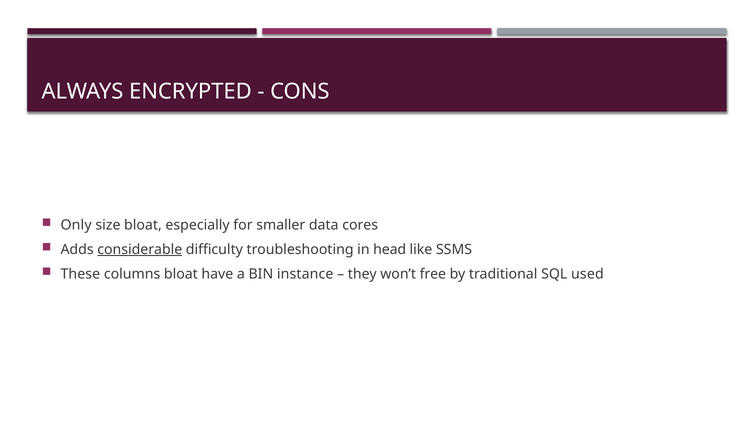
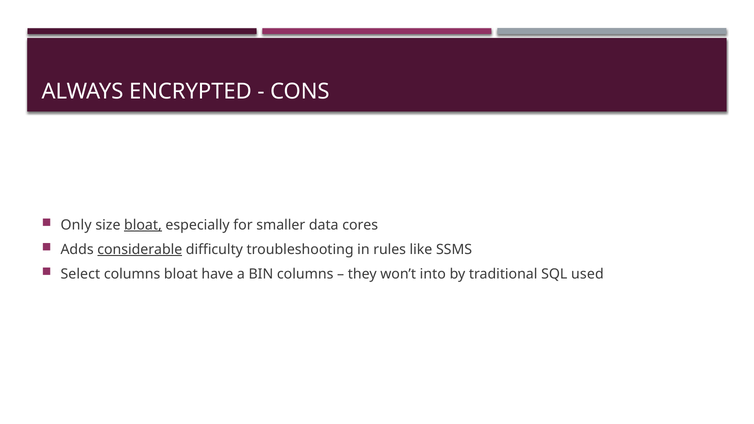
bloat at (143, 225) underline: none -> present
head: head -> rules
These: These -> Select
BIN instance: instance -> columns
free: free -> into
